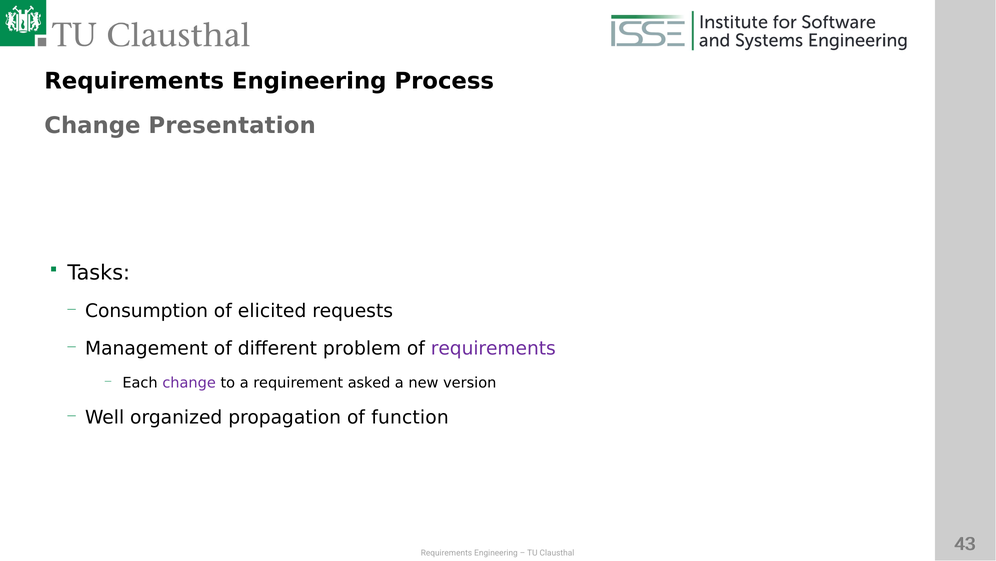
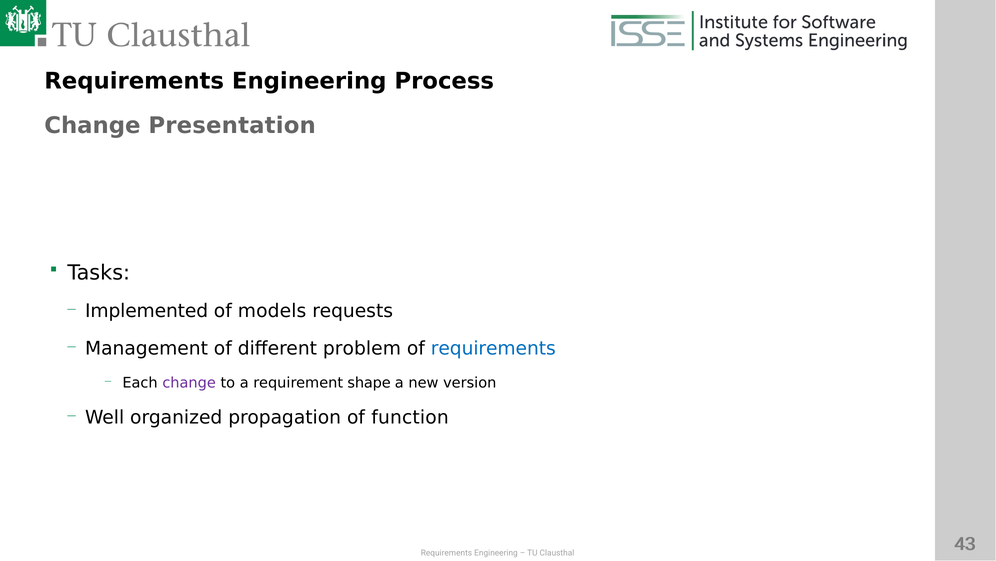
Consumption: Consumption -> Implemented
elicited: elicited -> models
requirements at (493, 348) colour: purple -> blue
asked: asked -> shape
